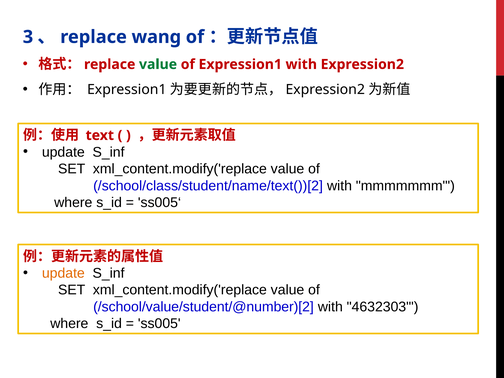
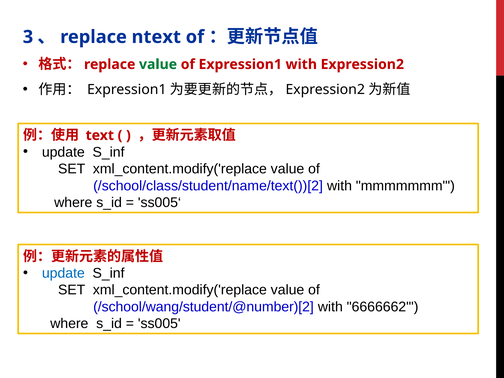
wang: wang -> ntext
update at (63, 273) colour: orange -> blue
/school/value/student/@number)[2: /school/value/student/@number)[2 -> /school/wang/student/@number)[2
4632303: 4632303 -> 6666662
